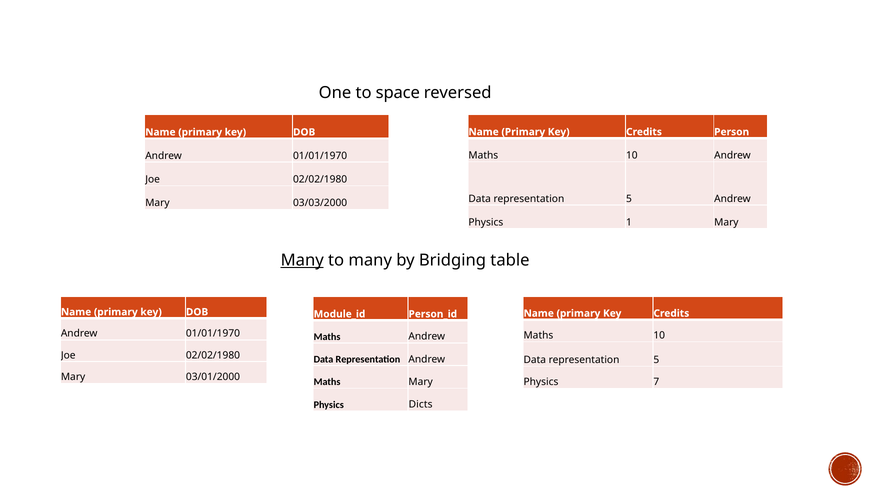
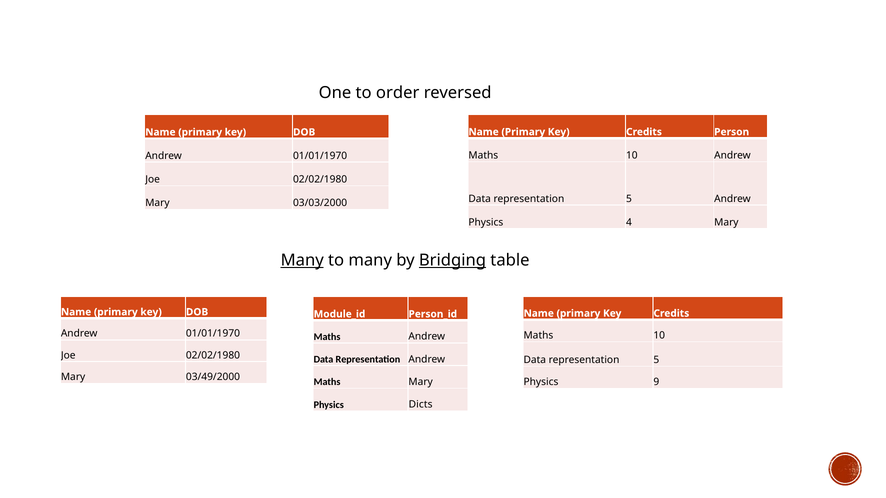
space: space -> order
1: 1 -> 4
Bridging underline: none -> present
03/01/2000: 03/01/2000 -> 03/49/2000
7: 7 -> 9
